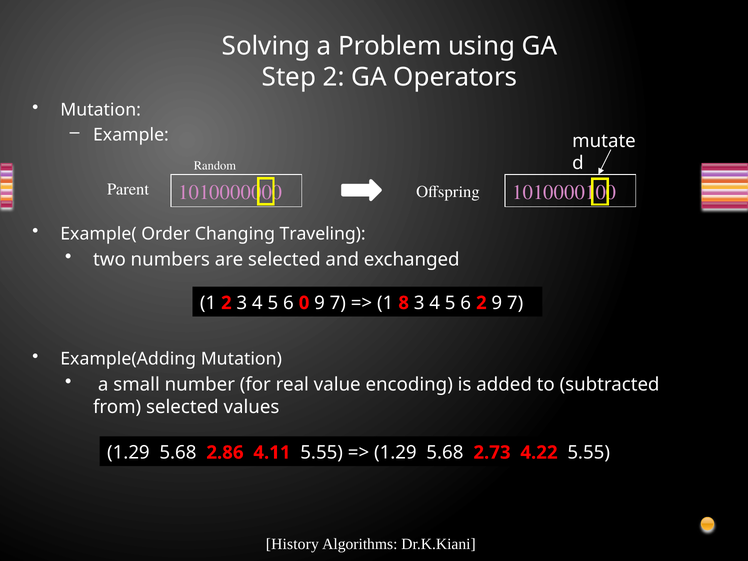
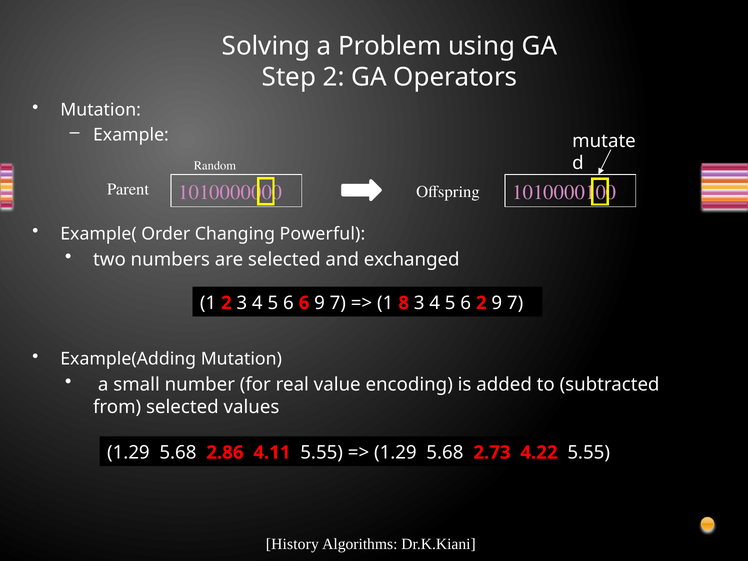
Traveling: Traveling -> Powerful
6 0: 0 -> 6
